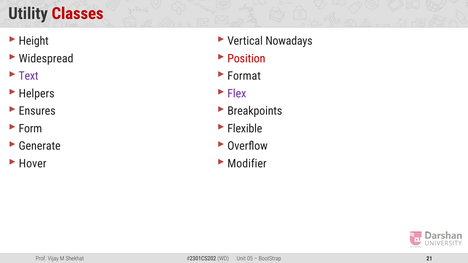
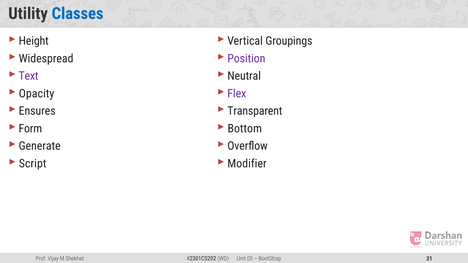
Classes colour: red -> blue
Nowadays: Nowadays -> Groupings
Position colour: red -> purple
Format: Format -> Neutral
Helpers: Helpers -> Opacity
Breakpoints: Breakpoints -> Transparent
Flexible: Flexible -> Bottom
Hover: Hover -> Script
